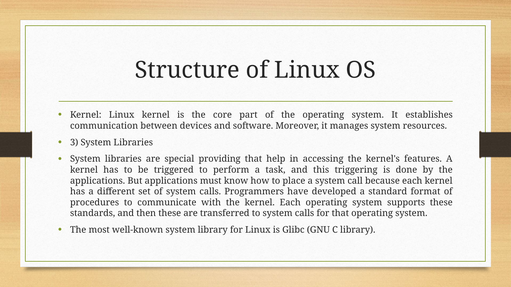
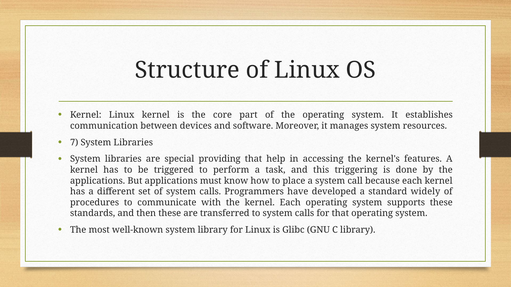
3: 3 -> 7
format: format -> widely
